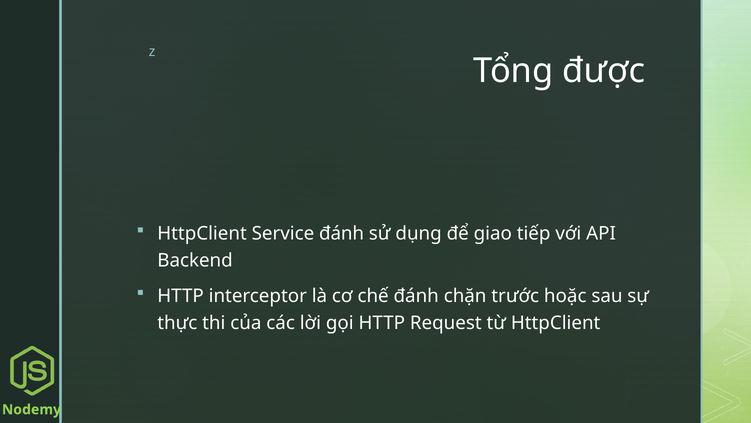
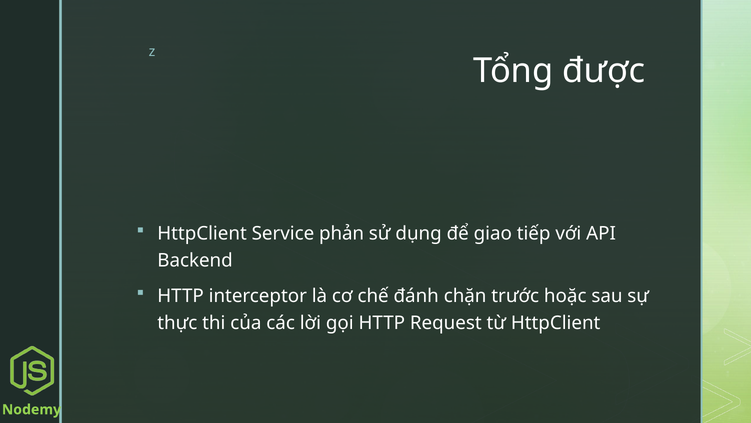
Service đánh: đánh -> phản
